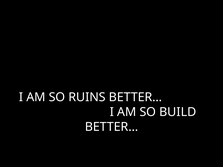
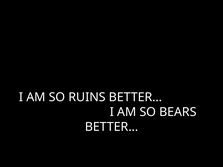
BUILD: BUILD -> BEARS
